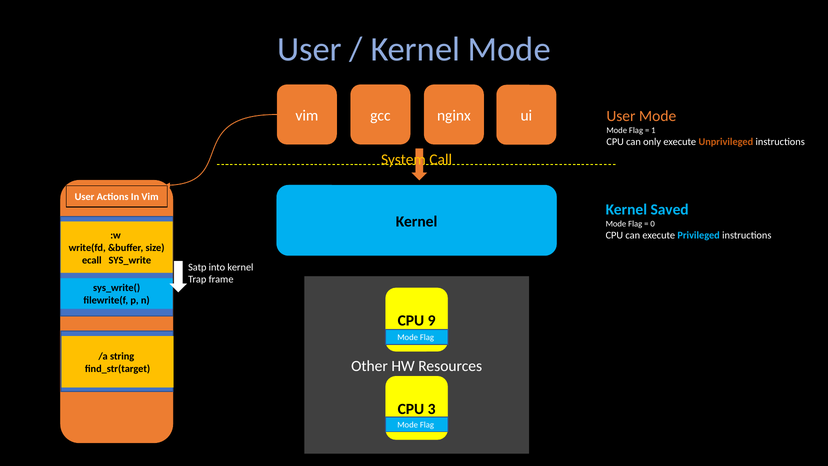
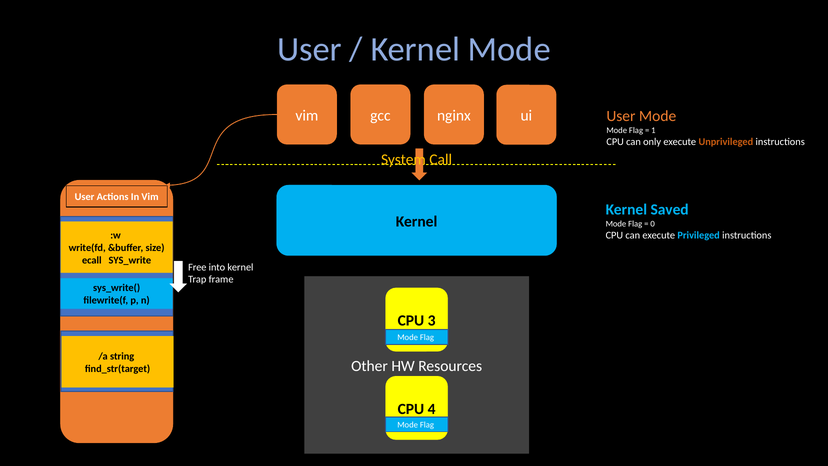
Satp: Satp -> Free
9: 9 -> 3
3: 3 -> 4
